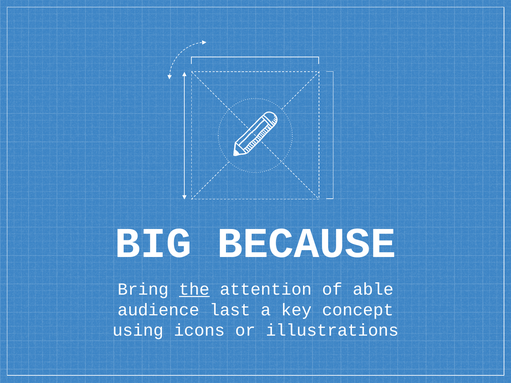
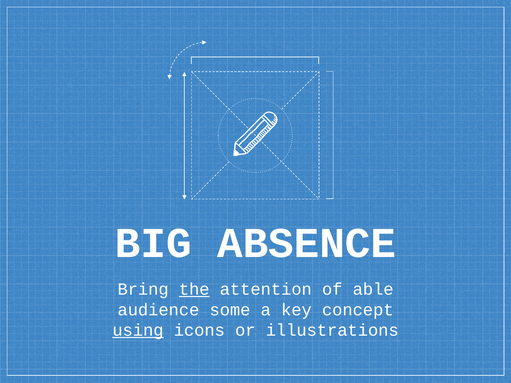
BECAUSE: BECAUSE -> ABSENCE
last: last -> some
using underline: none -> present
